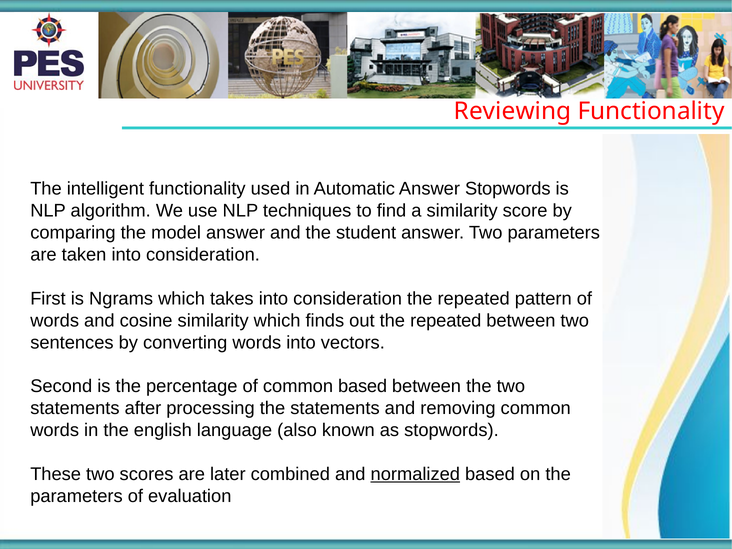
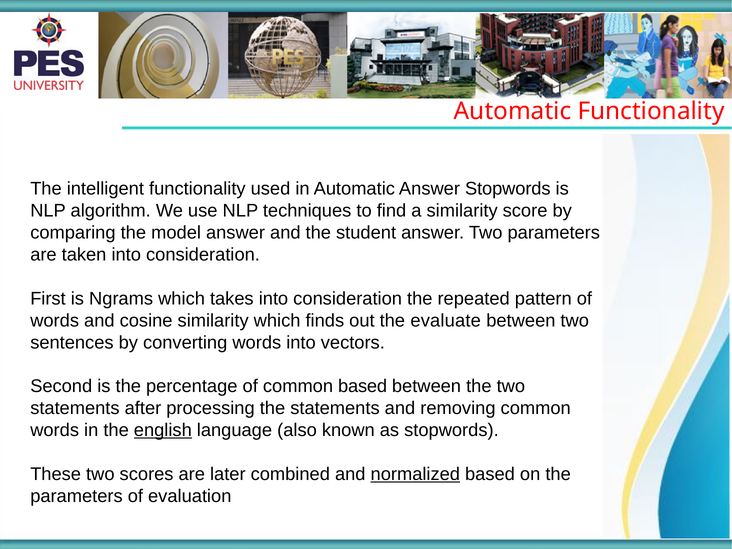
Reviewing at (513, 111): Reviewing -> Automatic
out the repeated: repeated -> evaluate
english underline: none -> present
